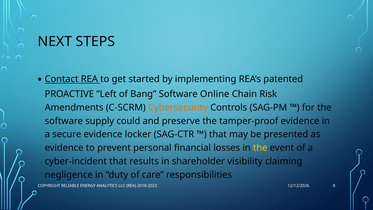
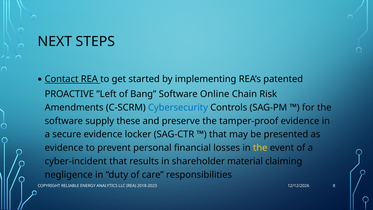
Cybersecurity colour: orange -> blue
could: could -> these
visibility: visibility -> material
